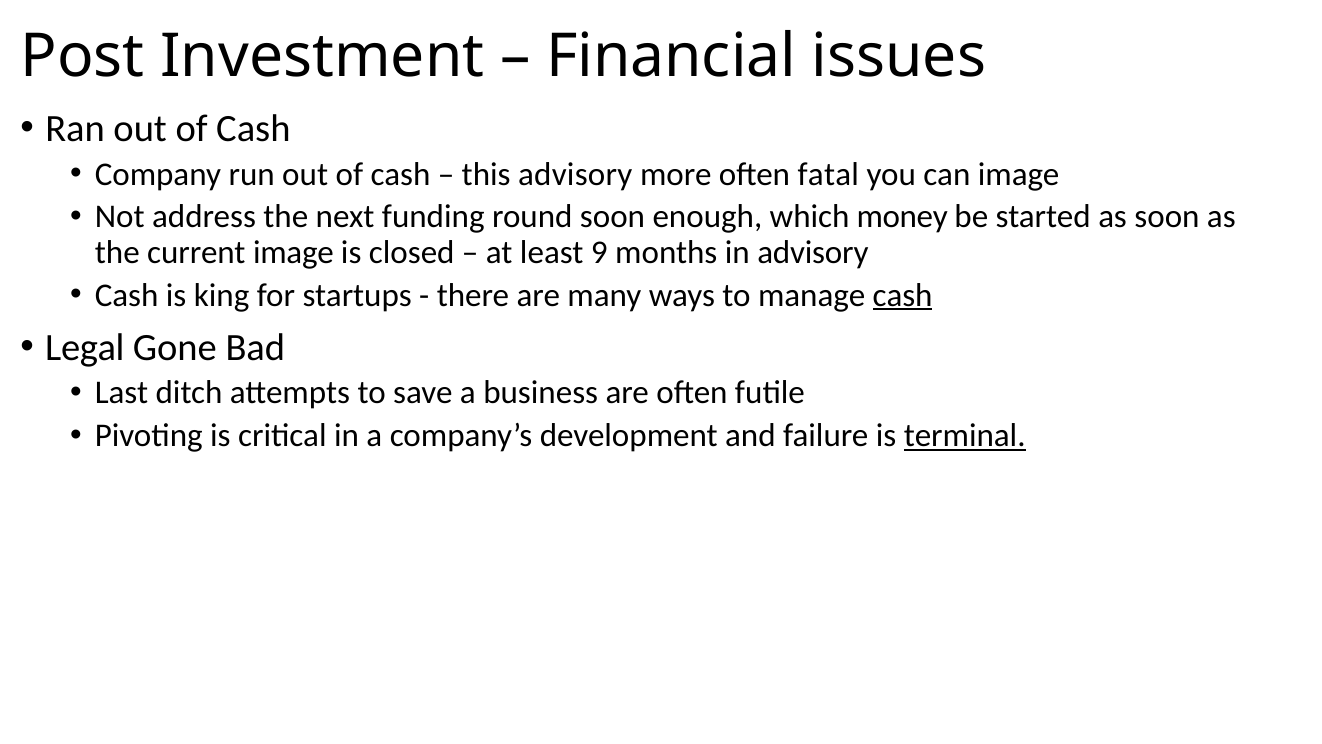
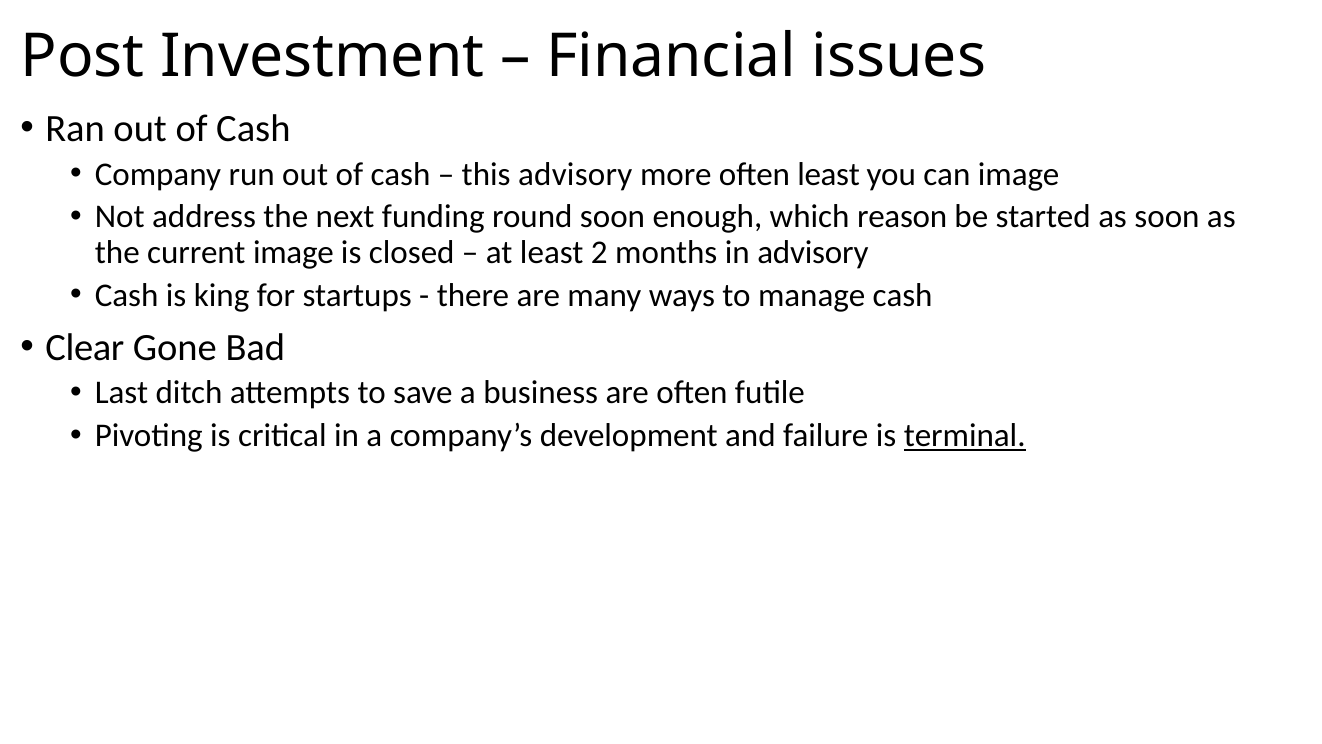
often fatal: fatal -> least
money: money -> reason
9: 9 -> 2
cash at (903, 295) underline: present -> none
Legal: Legal -> Clear
